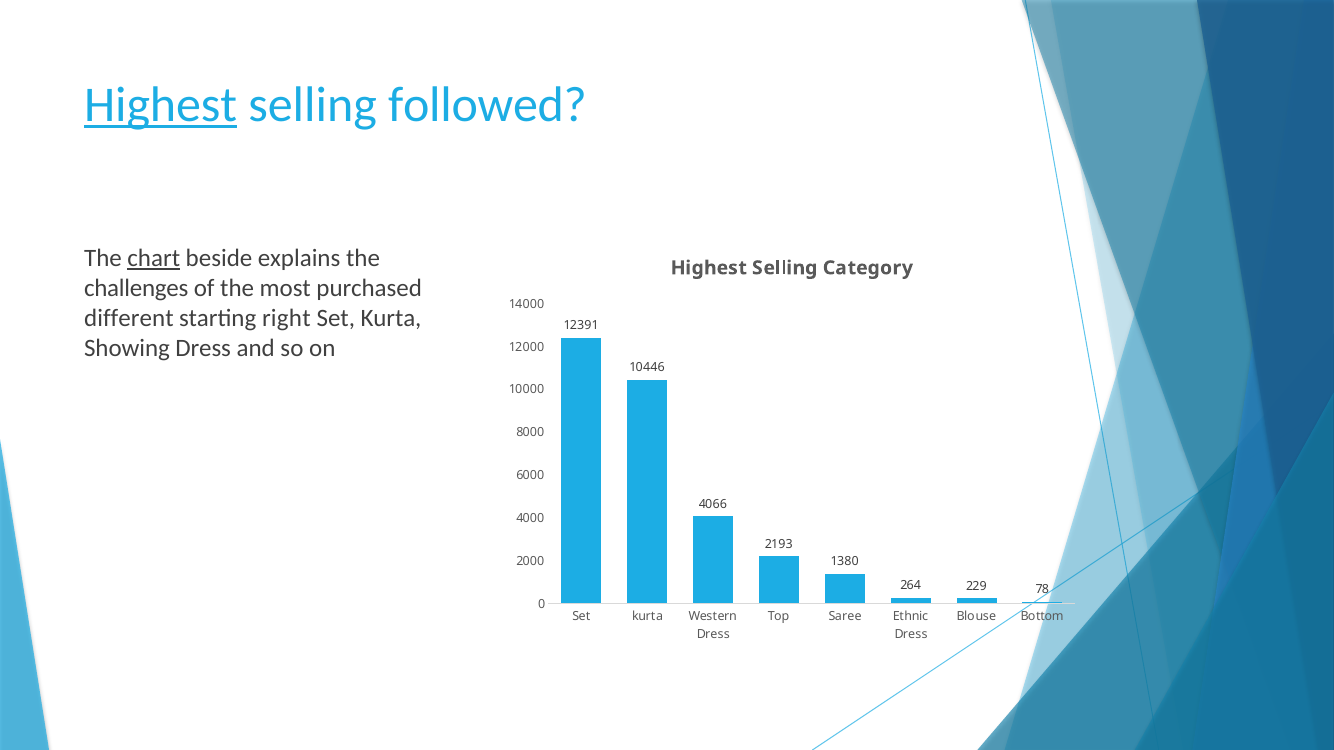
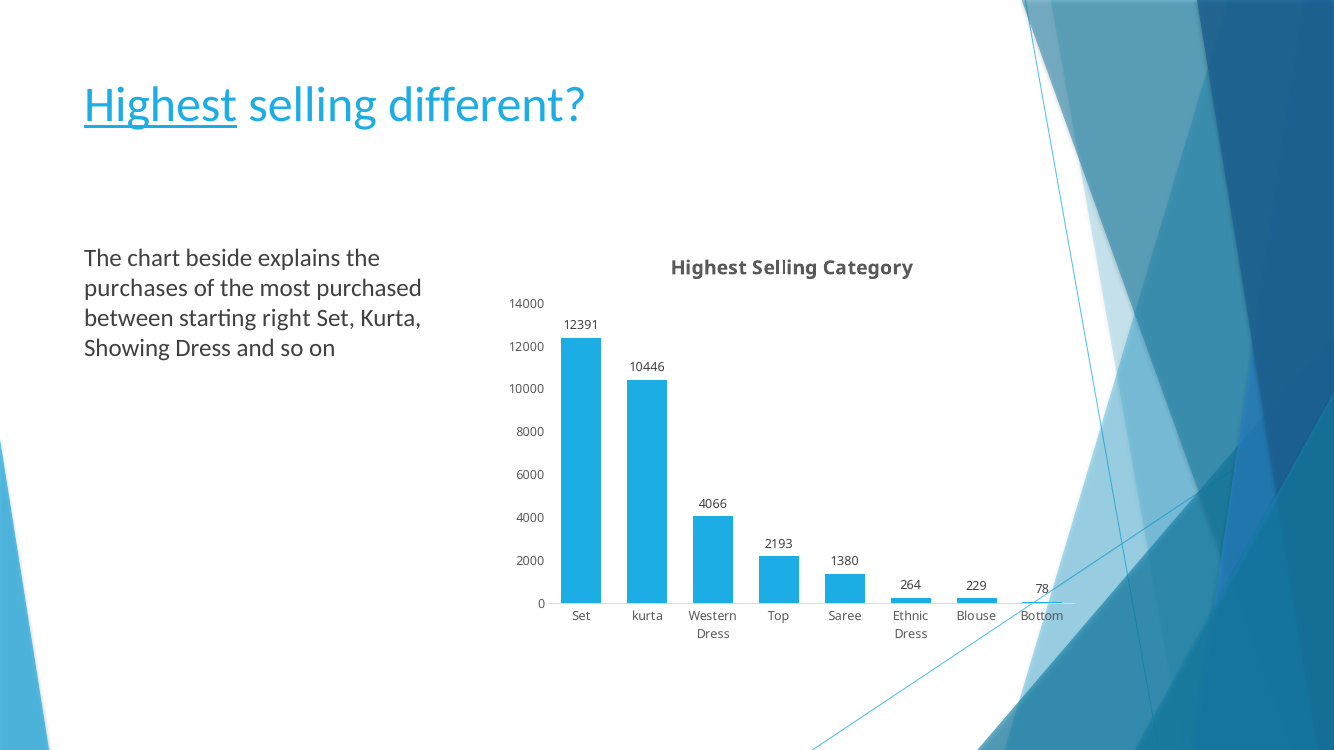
followed: followed -> different
chart underline: present -> none
challenges: challenges -> purchases
different: different -> between
